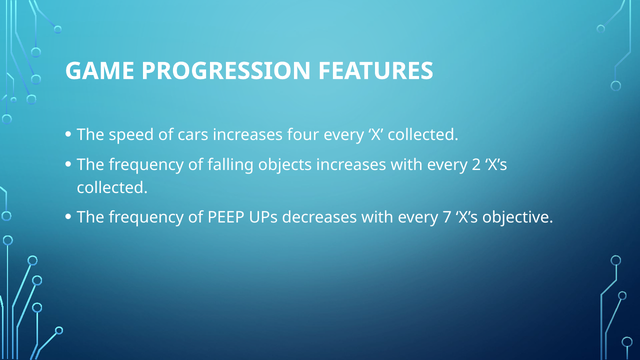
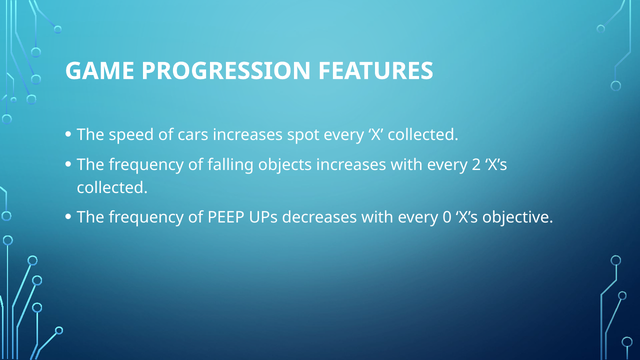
four: four -> spot
7: 7 -> 0
